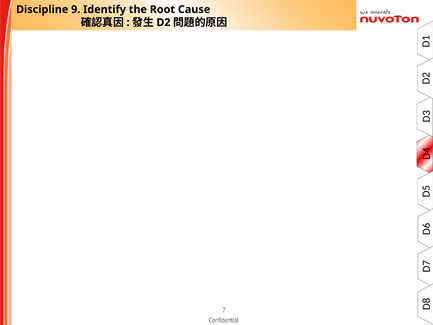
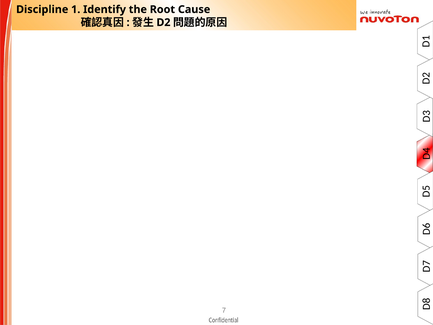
Discipline 9: 9 -> 1
